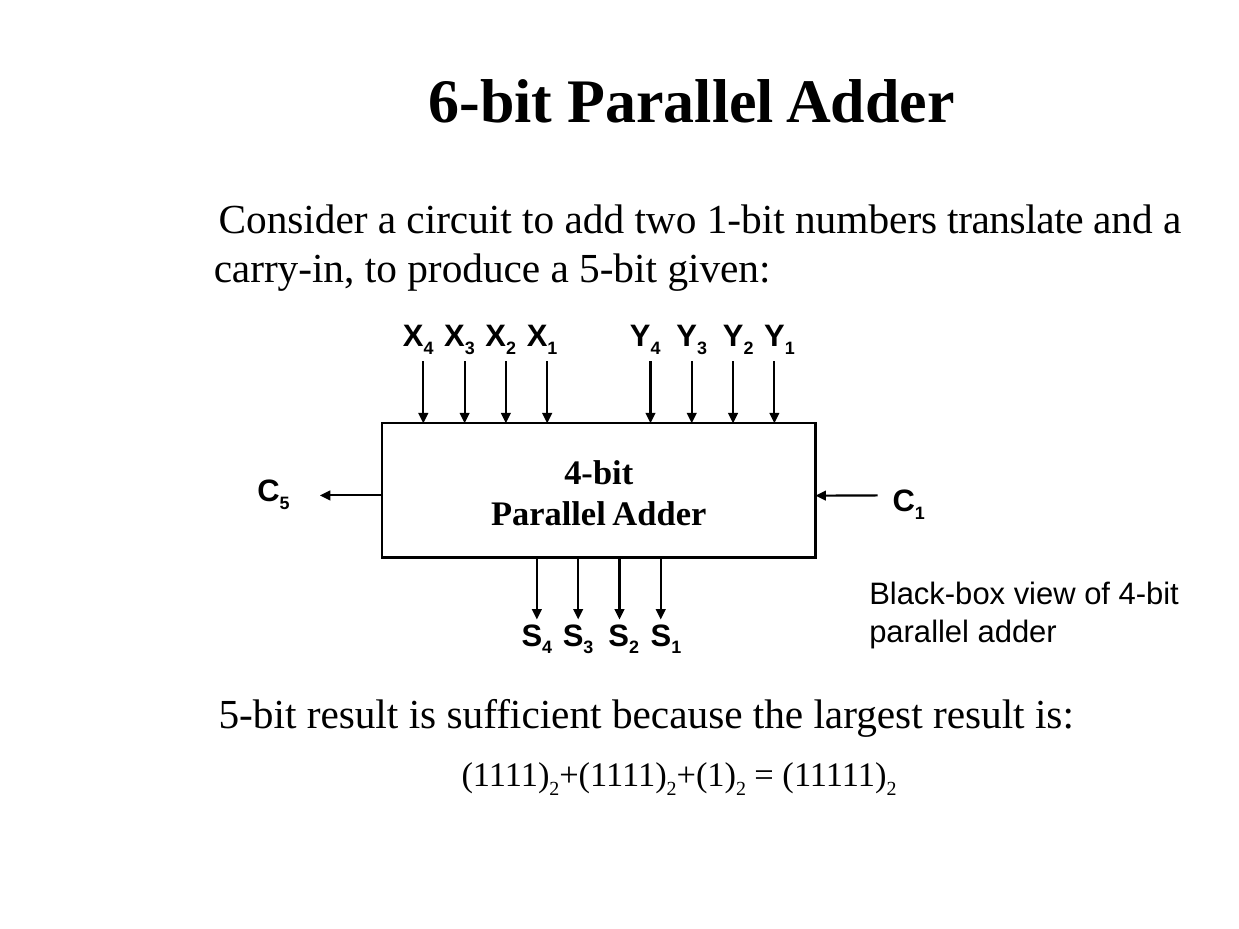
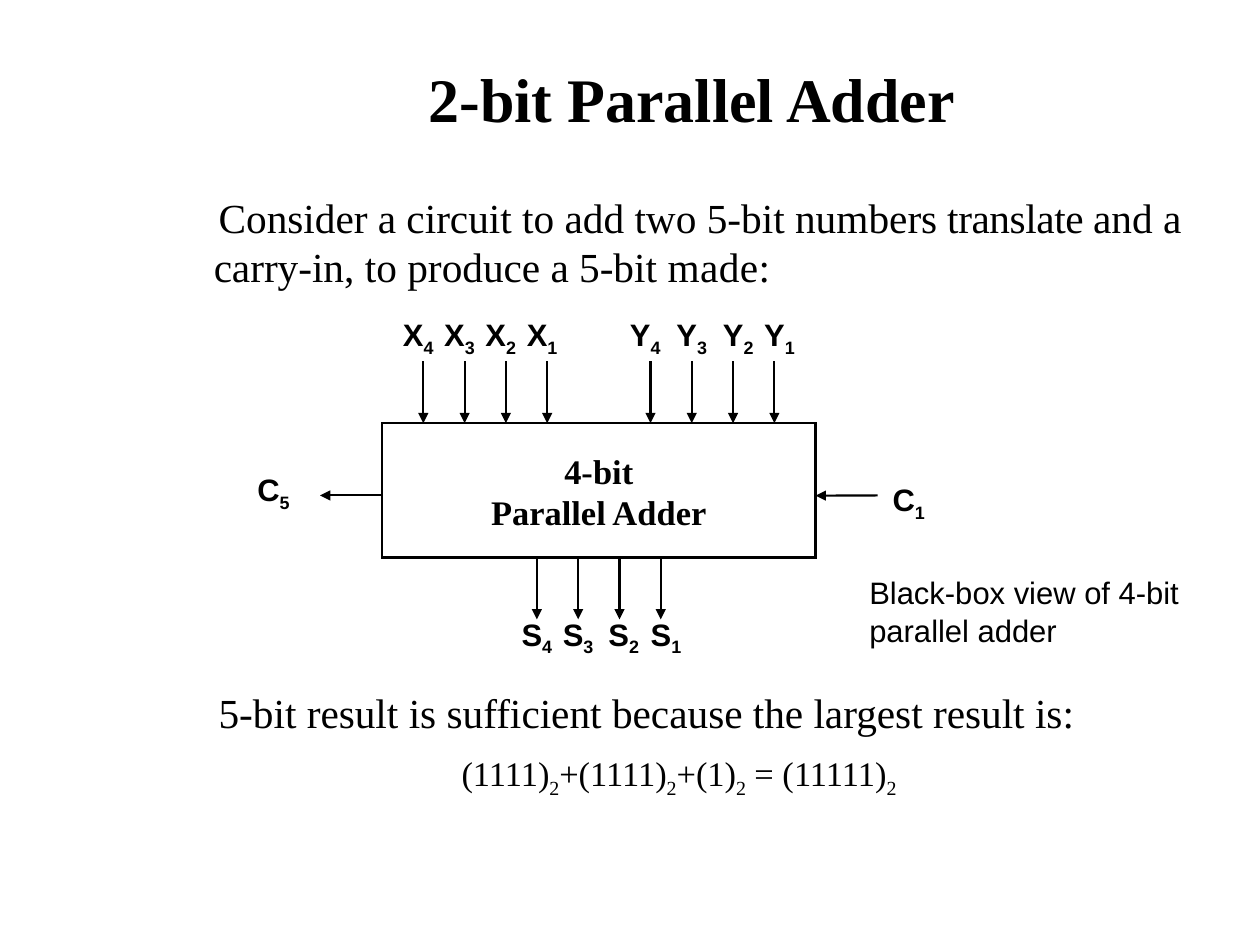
6-bit: 6-bit -> 2-bit
two 1-bit: 1-bit -> 5-bit
given: given -> made
